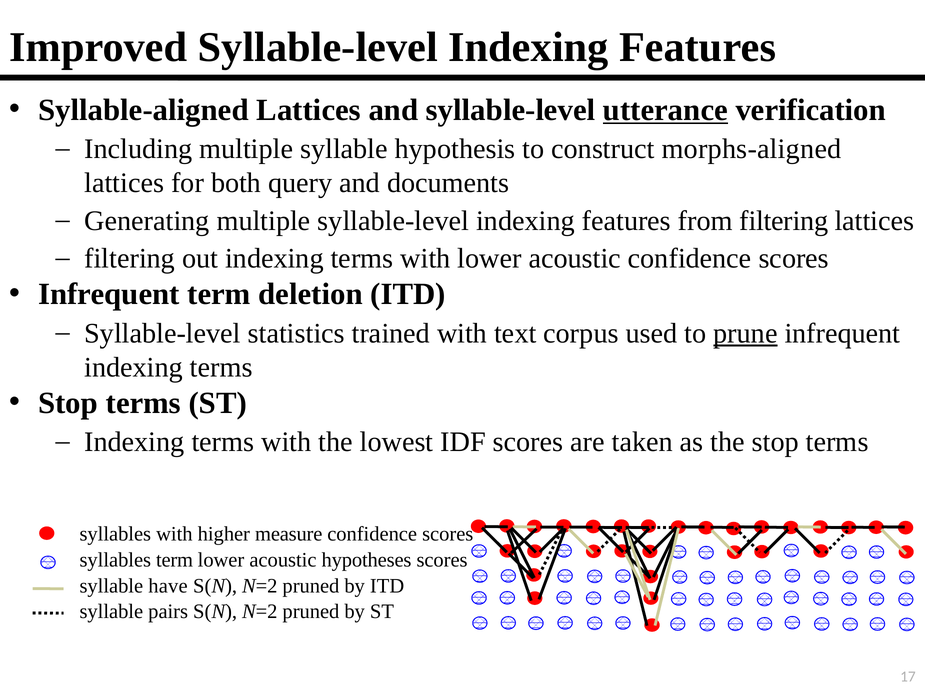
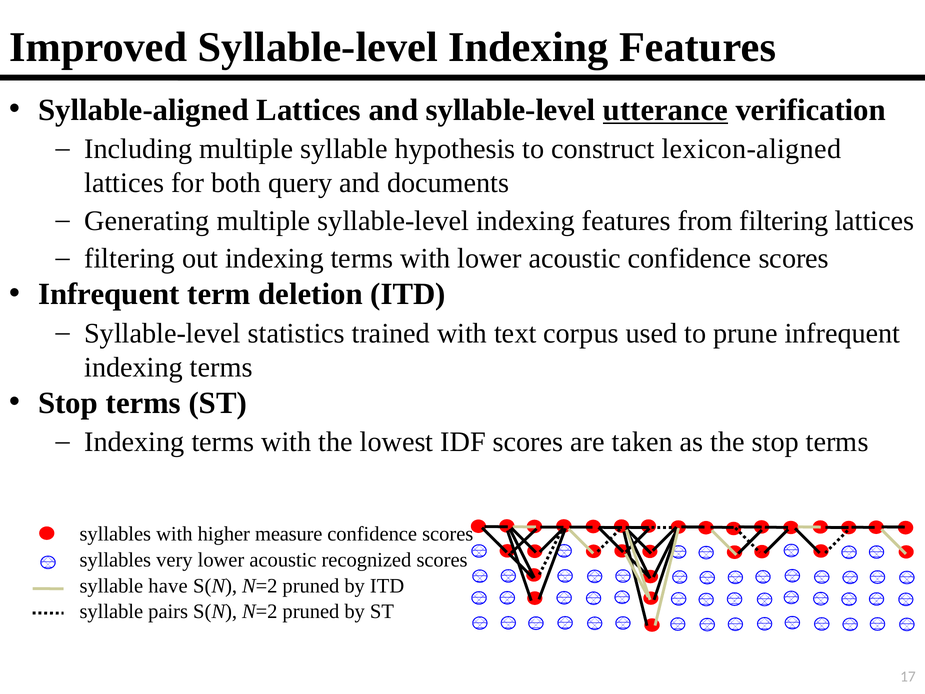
morphs-aligned: morphs-aligned -> lexicon-aligned
prune underline: present -> none
syllables term: term -> very
hypotheses: hypotheses -> recognized
